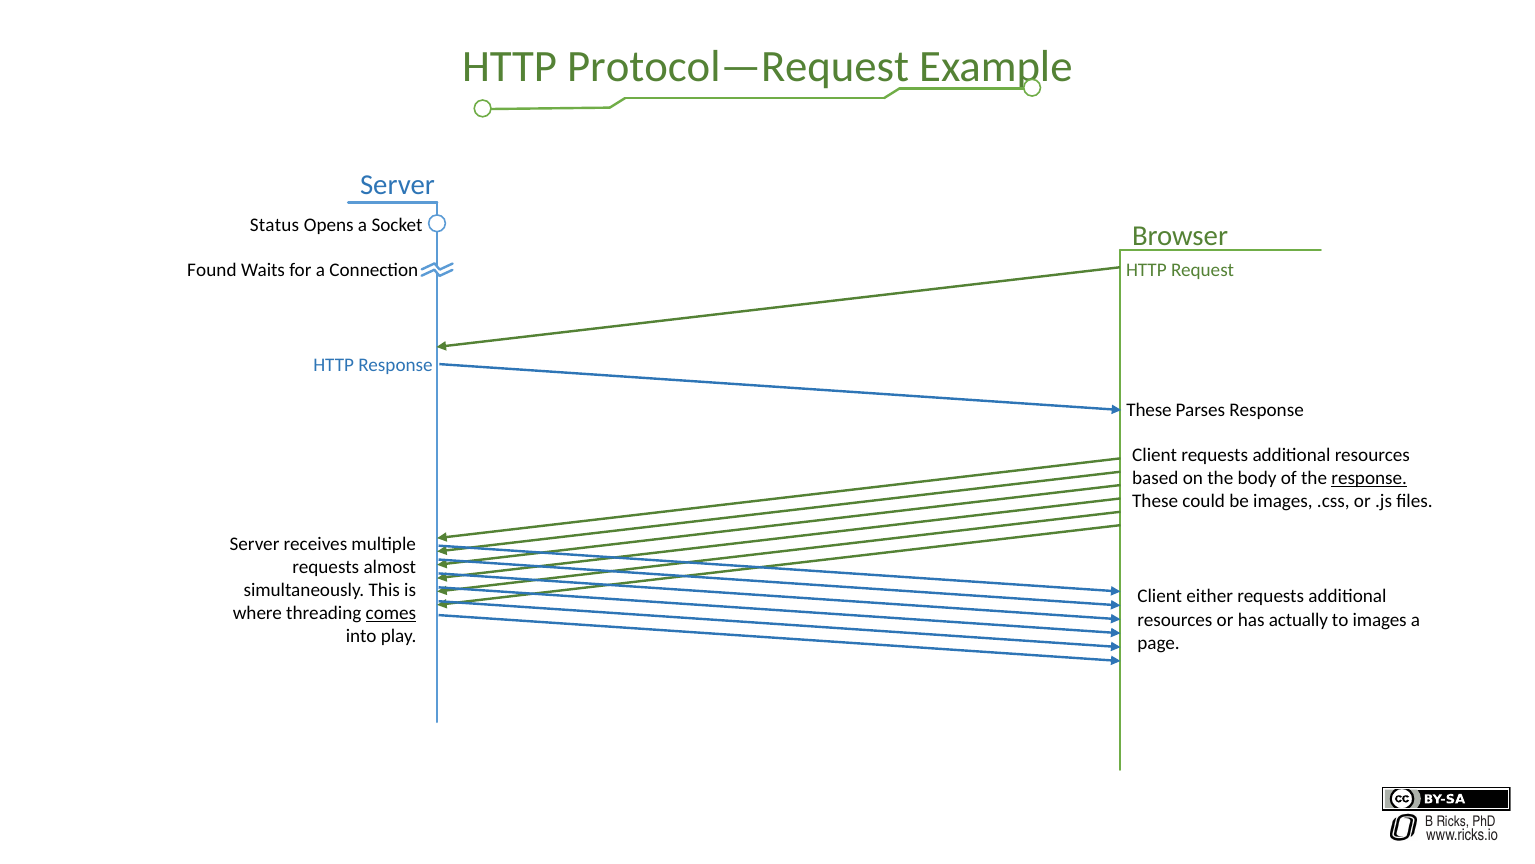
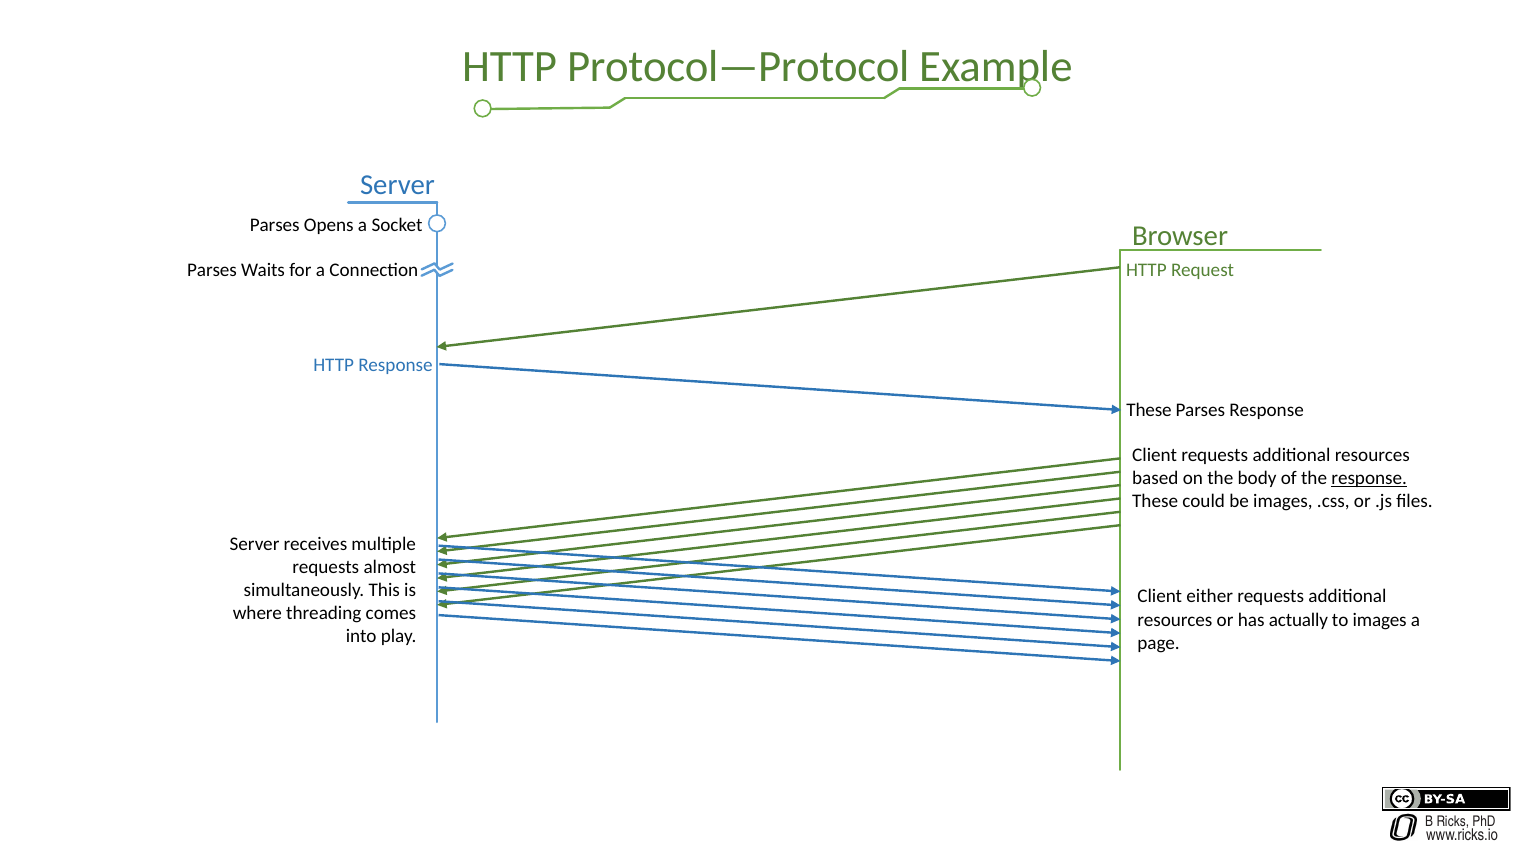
Protocol—Request: Protocol—Request -> Protocol—Protocol
Status at (275, 225): Status -> Parses
Found at (212, 270): Found -> Parses
comes underline: present -> none
